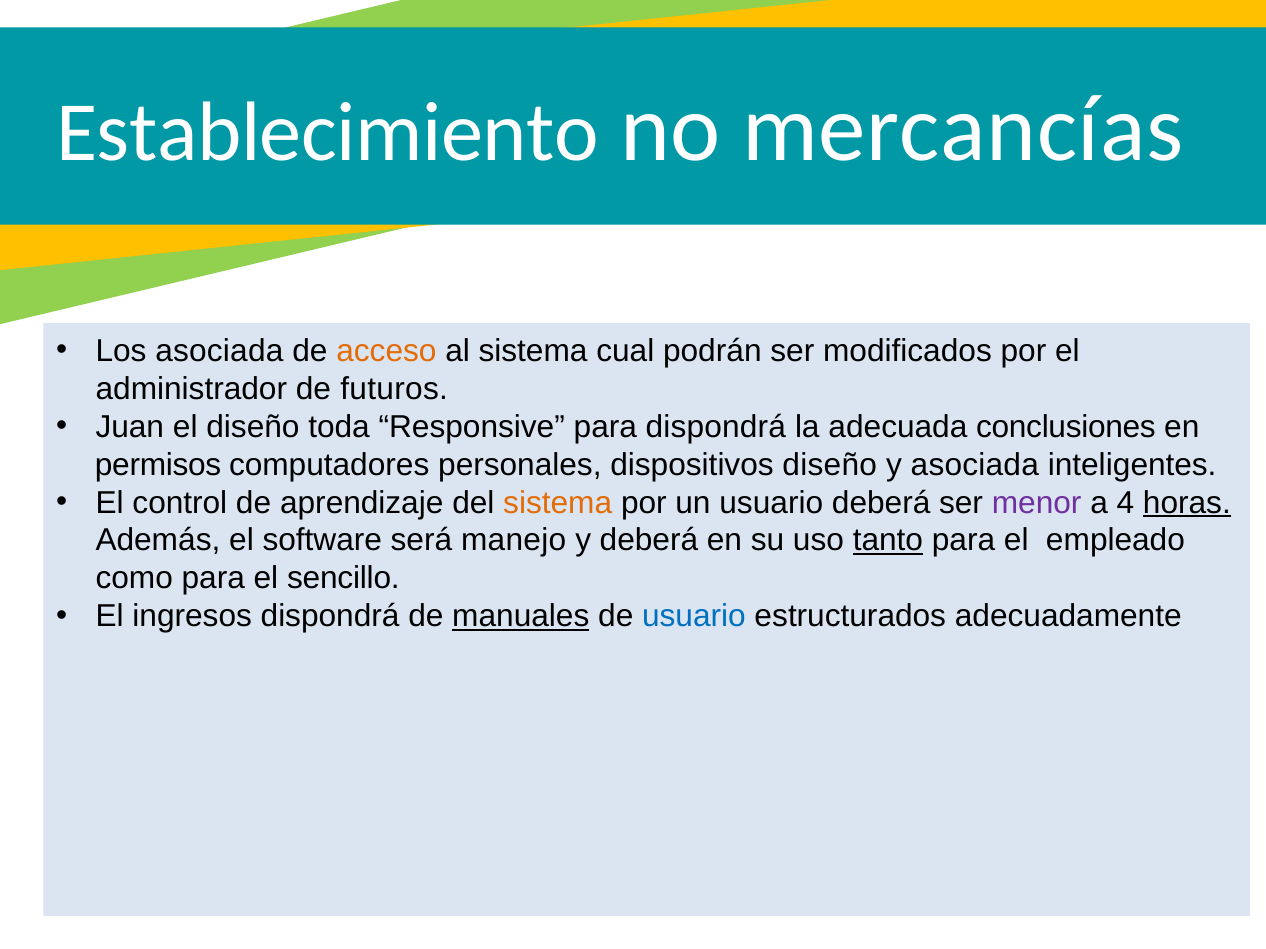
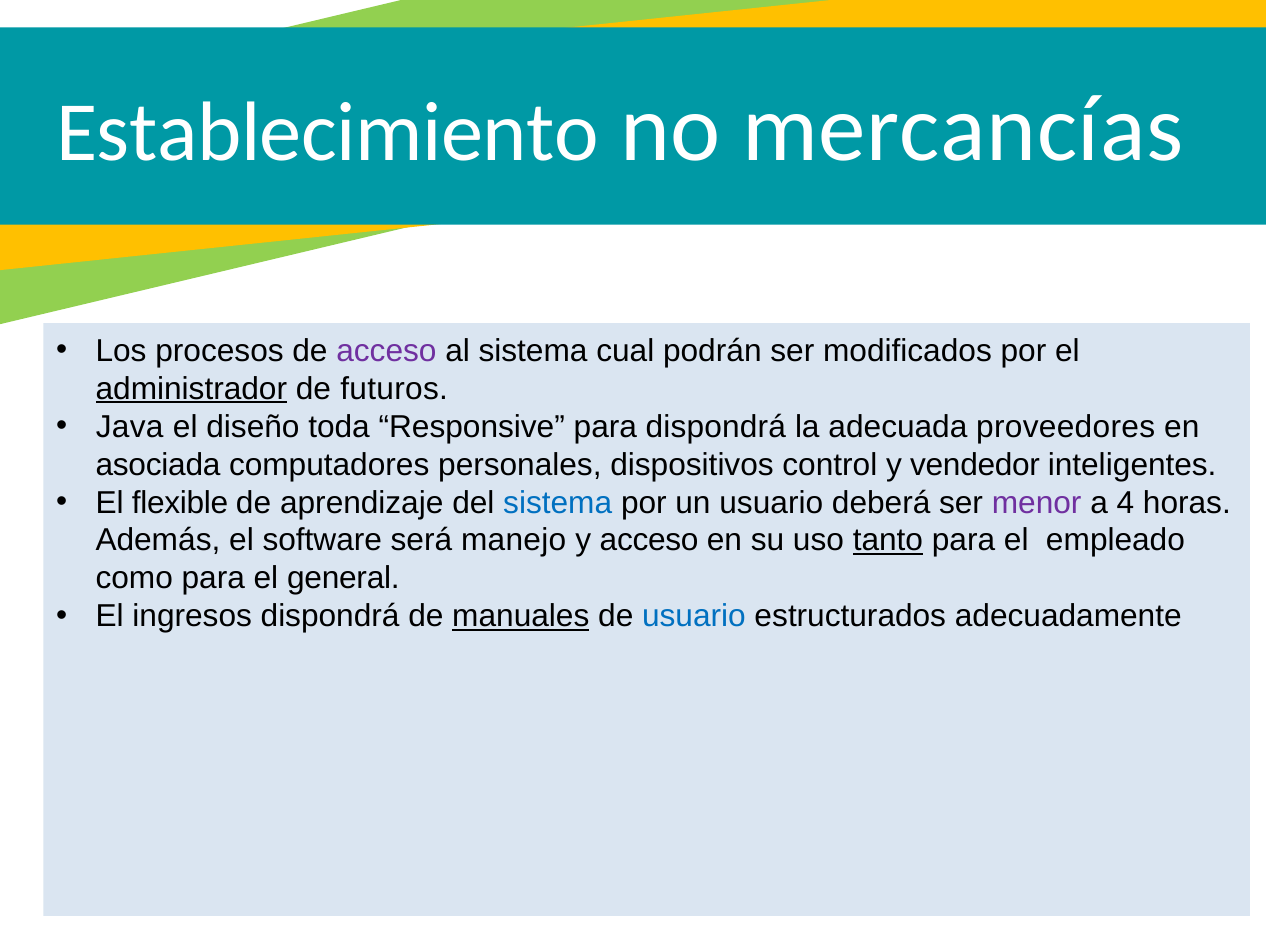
Los asociada: asociada -> procesos
acceso at (386, 351) colour: orange -> purple
administrador underline: none -> present
Juan: Juan -> Java
conclusiones: conclusiones -> proveedores
permisos: permisos -> asociada
dispositivos diseño: diseño -> control
y asociada: asociada -> vendedor
control: control -> flexible
sistema at (558, 503) colour: orange -> blue
horas underline: present -> none
y deberá: deberá -> acceso
sencillo: sencillo -> general
